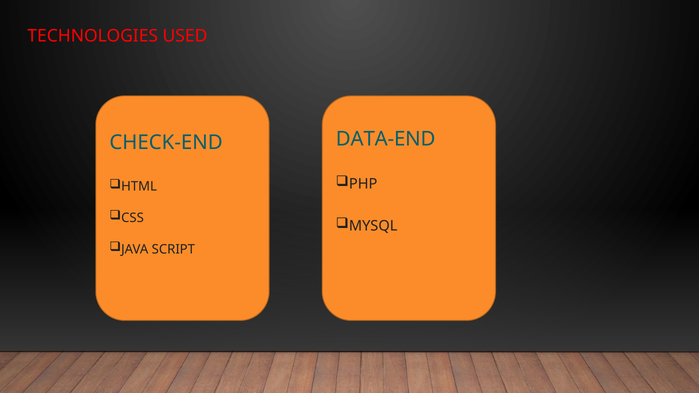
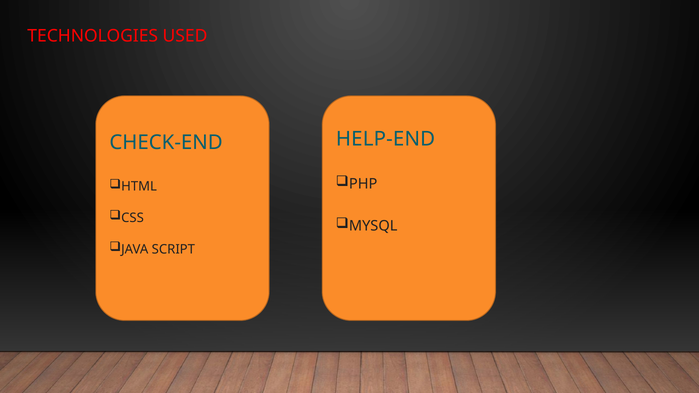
DATA-END: DATA-END -> HELP-END
